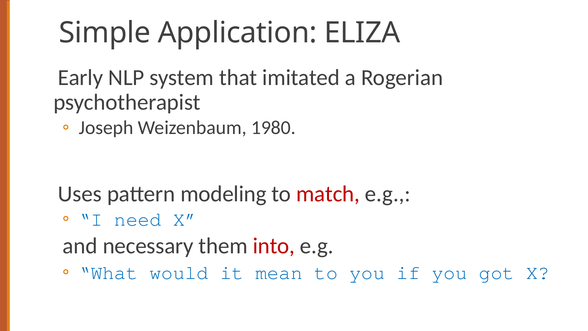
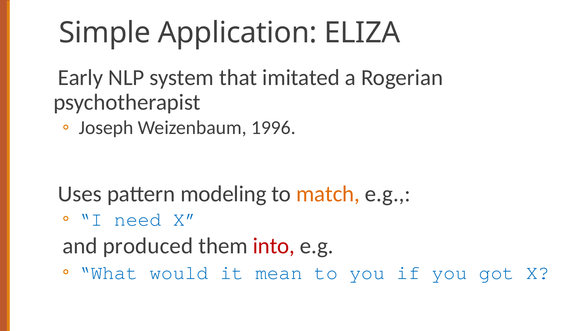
1980: 1980 -> 1996
match colour: red -> orange
necessary: necessary -> produced
